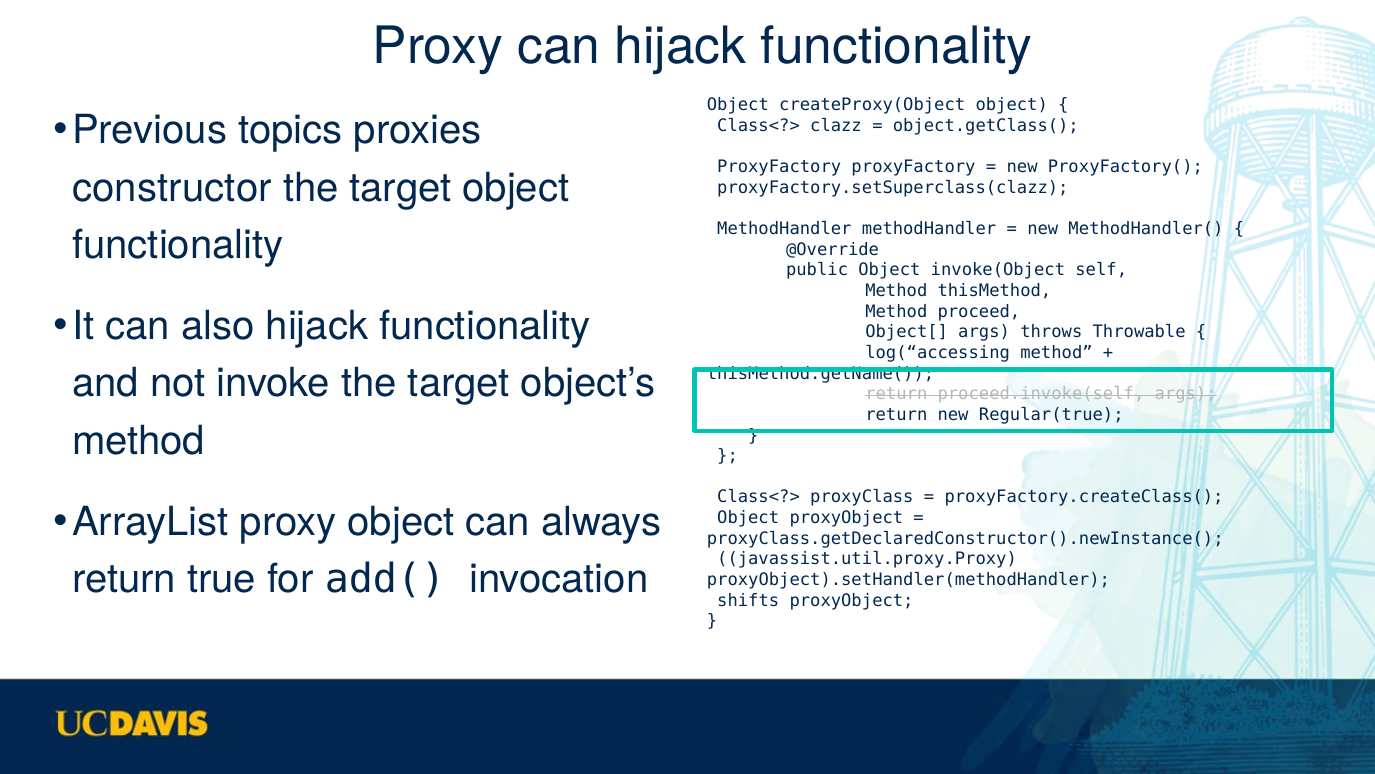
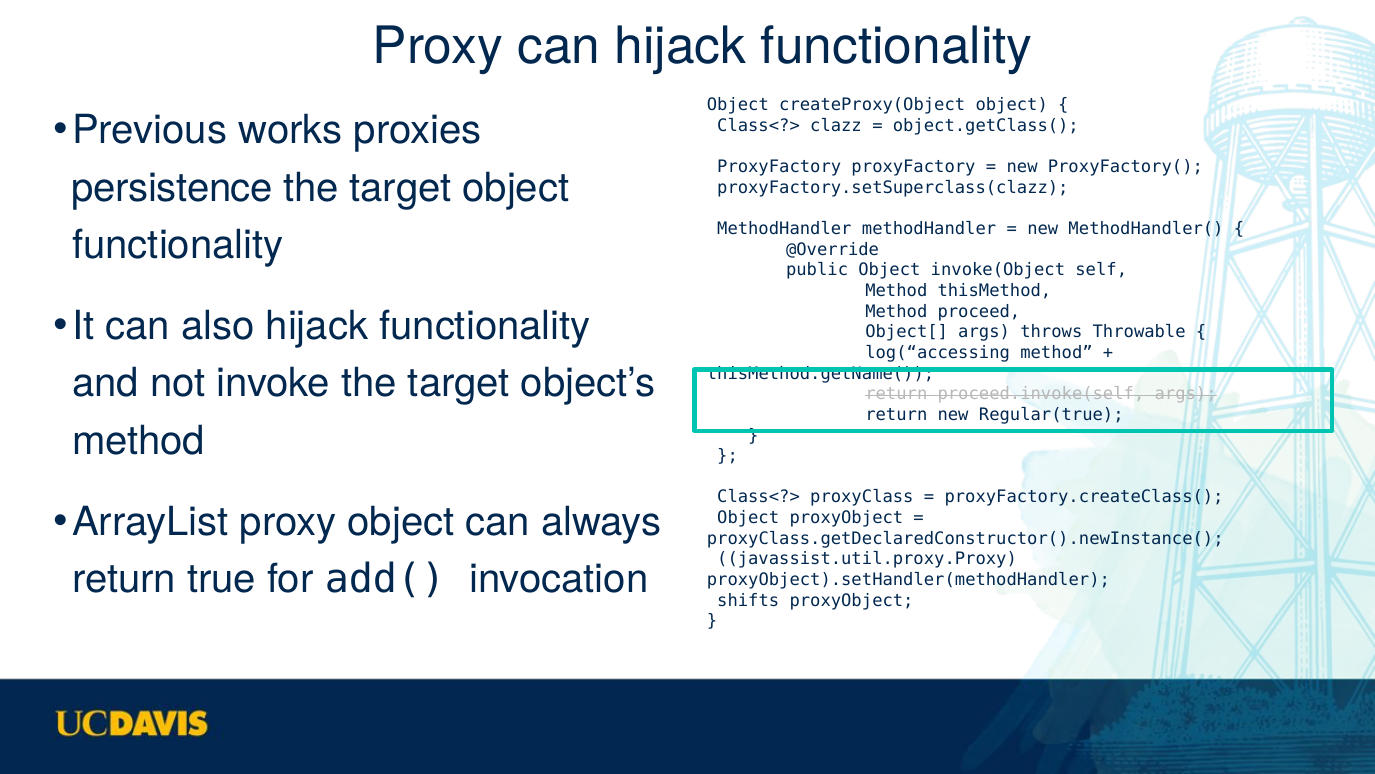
topics: topics -> works
constructor: constructor -> persistence
